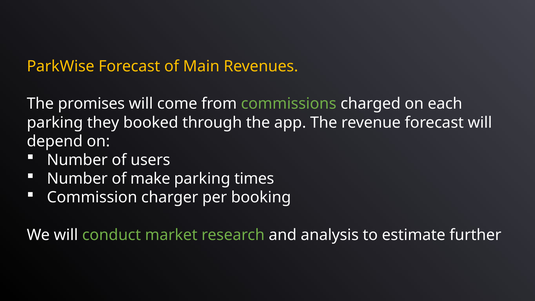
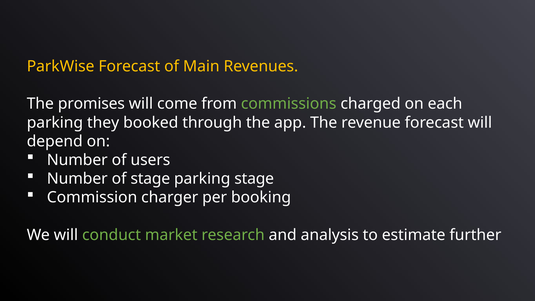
of make: make -> stage
parking times: times -> stage
